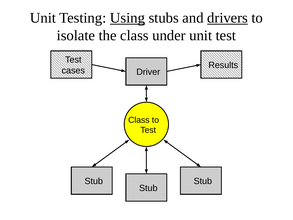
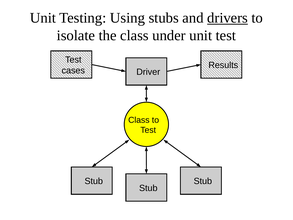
Using underline: present -> none
